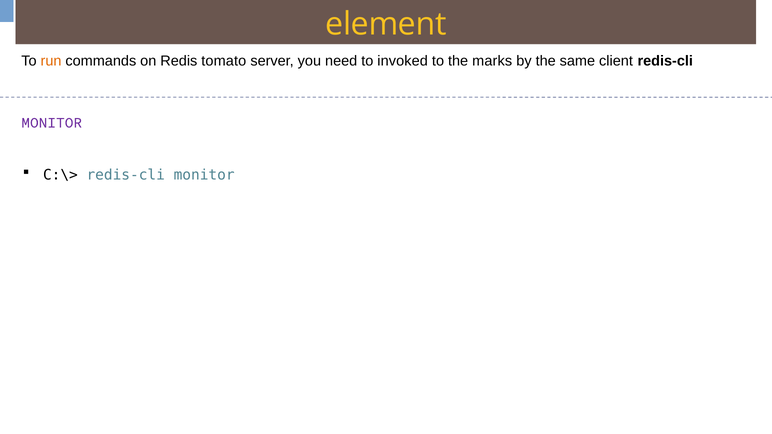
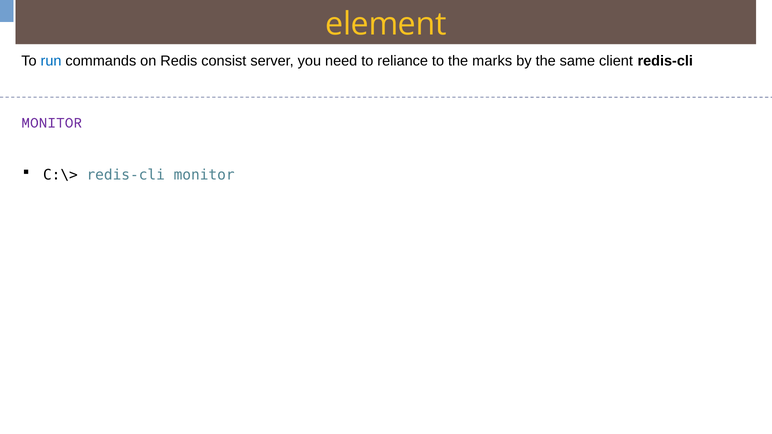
run colour: orange -> blue
tomato: tomato -> consist
invoked: invoked -> reliance
